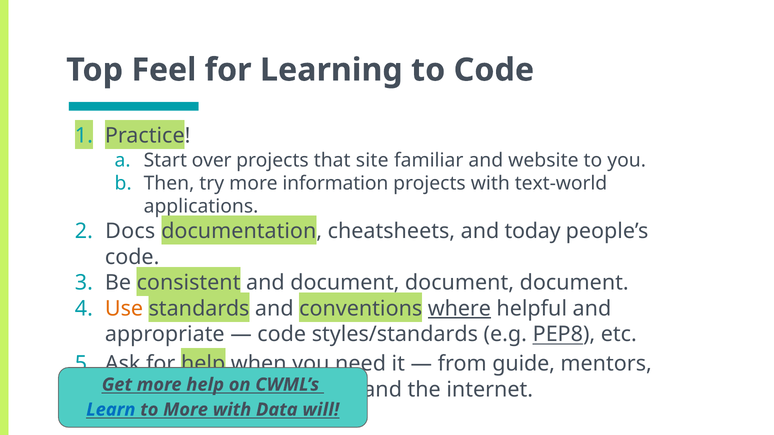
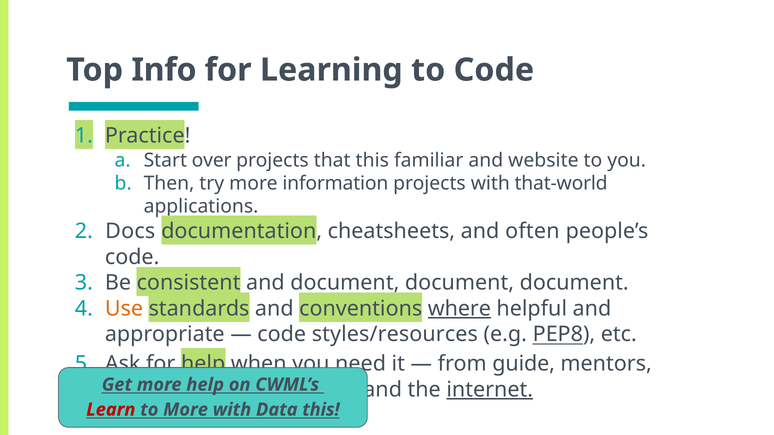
Feel: Feel -> Info
that site: site -> this
text-world: text-world -> that-world
today: today -> often
styles/standards: styles/standards -> styles/resources
internet underline: none -> present
Learn colour: blue -> red
Data will: will -> this
